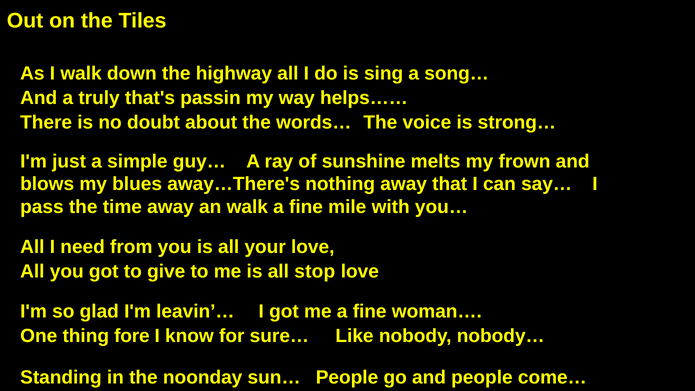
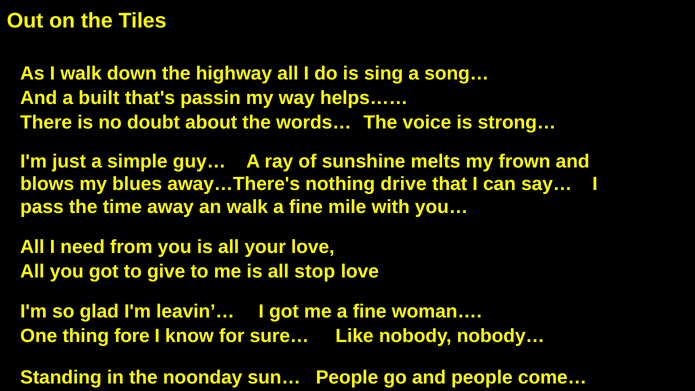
truly: truly -> built
nothing away: away -> drive
